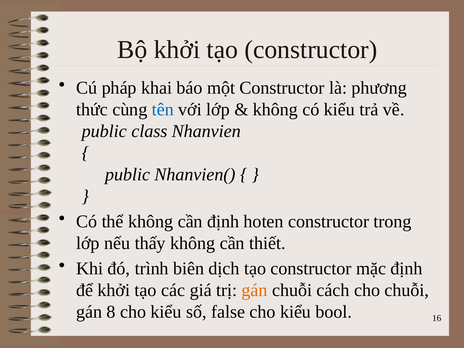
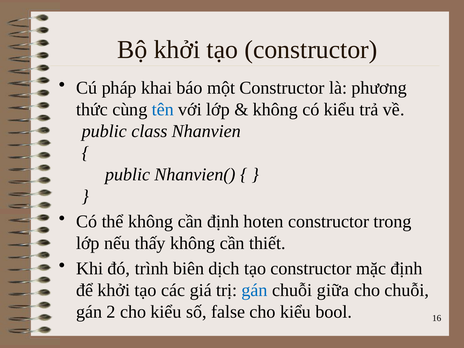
gán at (255, 290) colour: orange -> blue
cách: cách -> giữa
8: 8 -> 2
